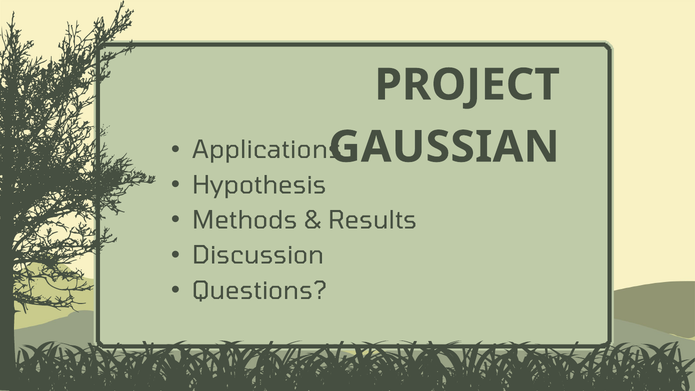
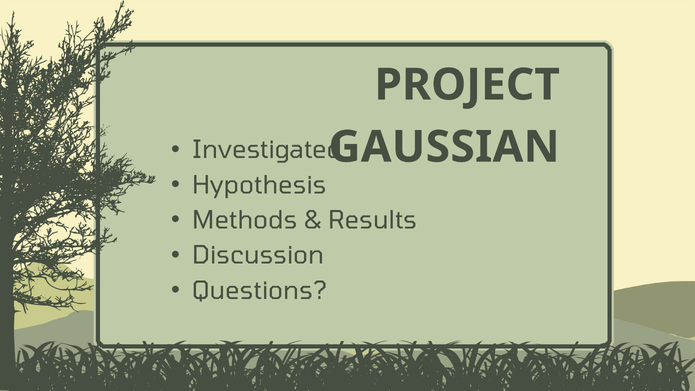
Applications: Applications -> Investigated
